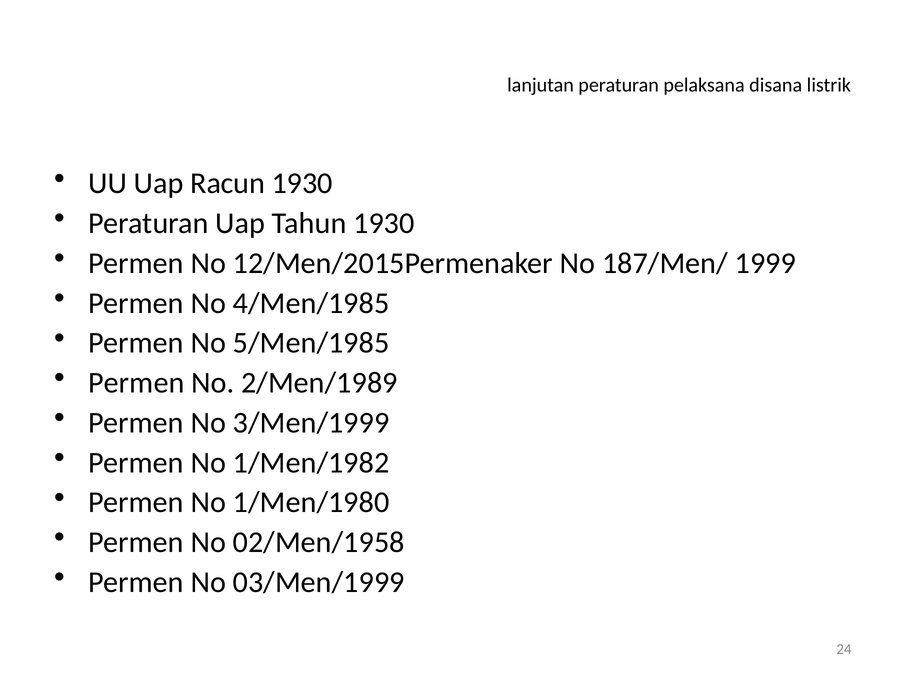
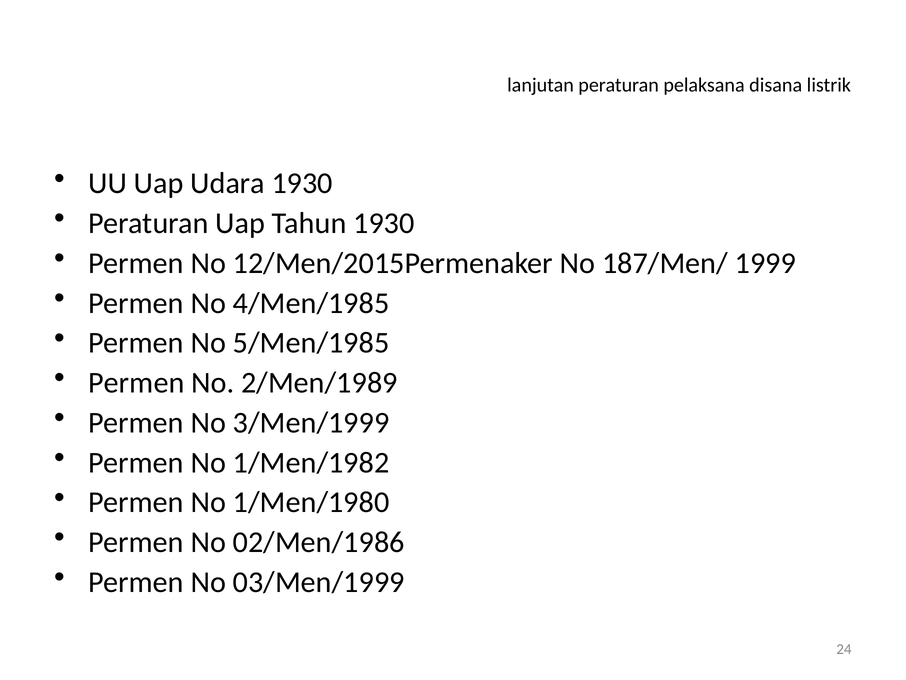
Racun: Racun -> Udara
02/Men/1958: 02/Men/1958 -> 02/Men/1986
